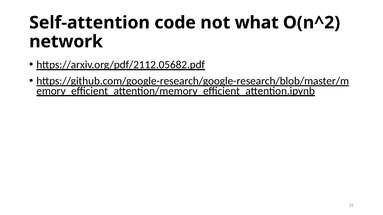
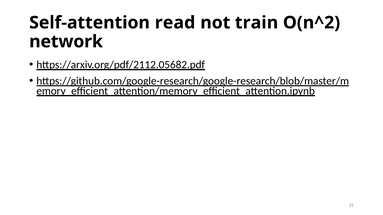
code: code -> read
what: what -> train
